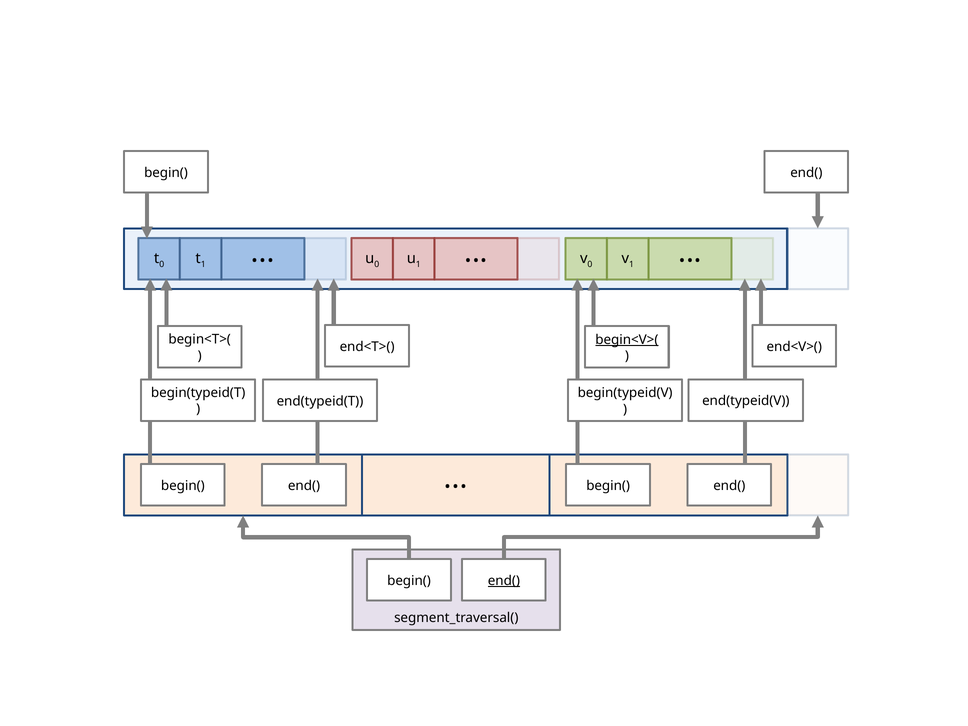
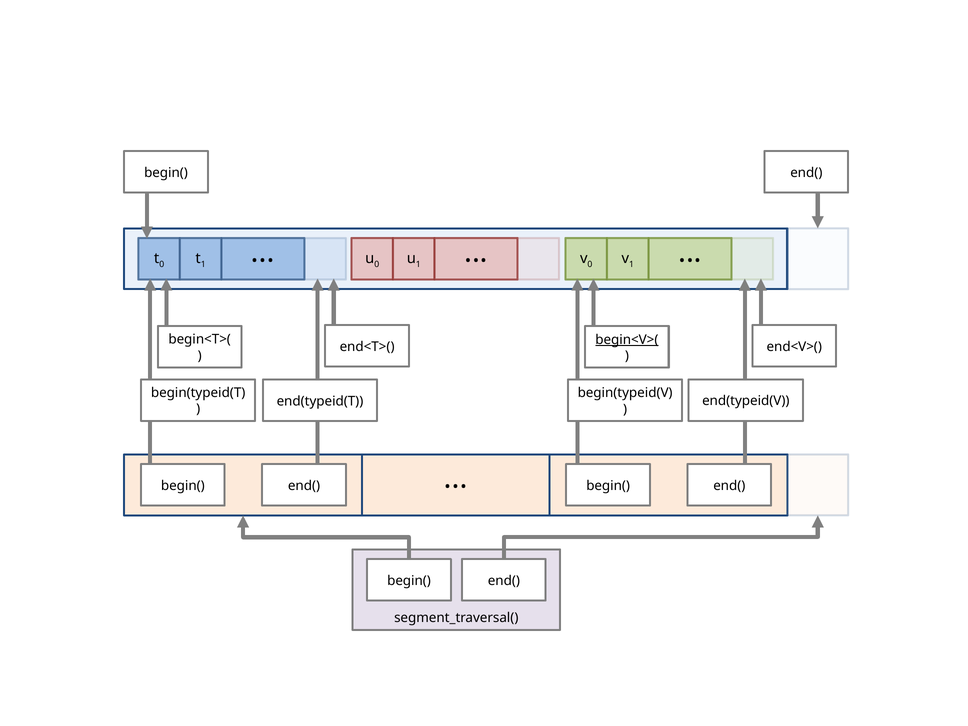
end( at (504, 581) underline: present -> none
